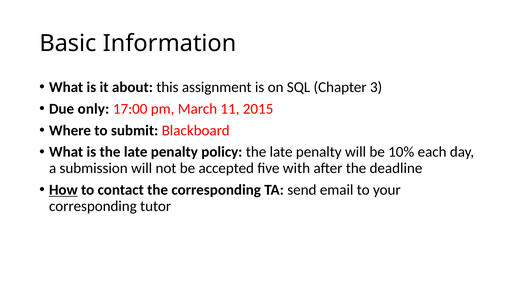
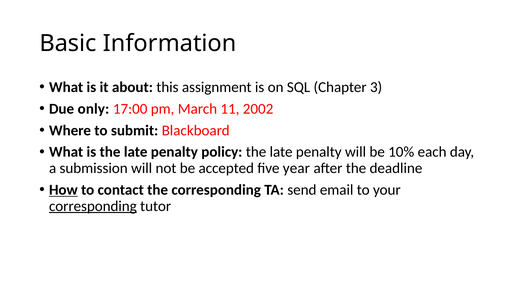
2015: 2015 -> 2002
with: with -> year
corresponding at (93, 206) underline: none -> present
